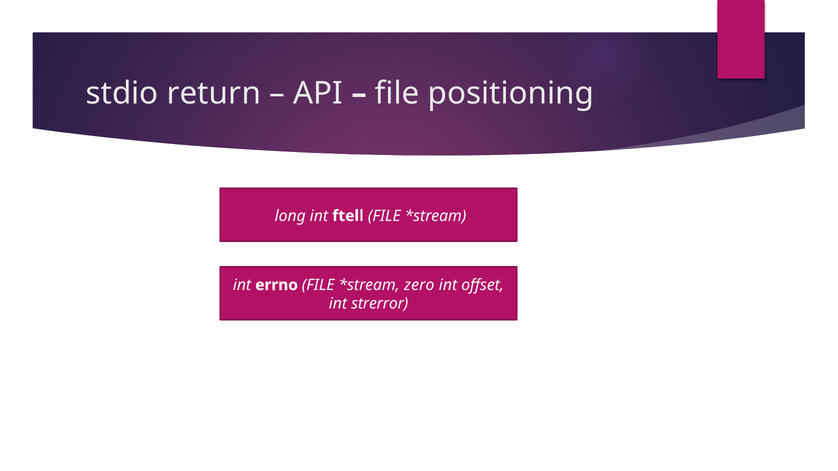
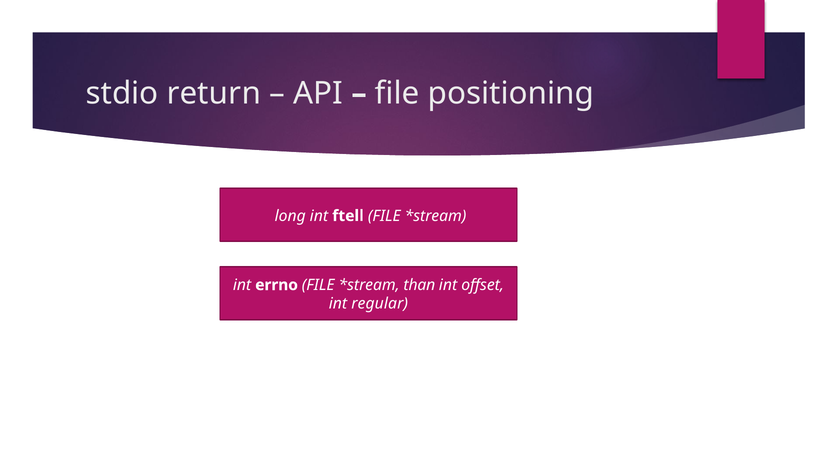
zero: zero -> than
strerror: strerror -> regular
